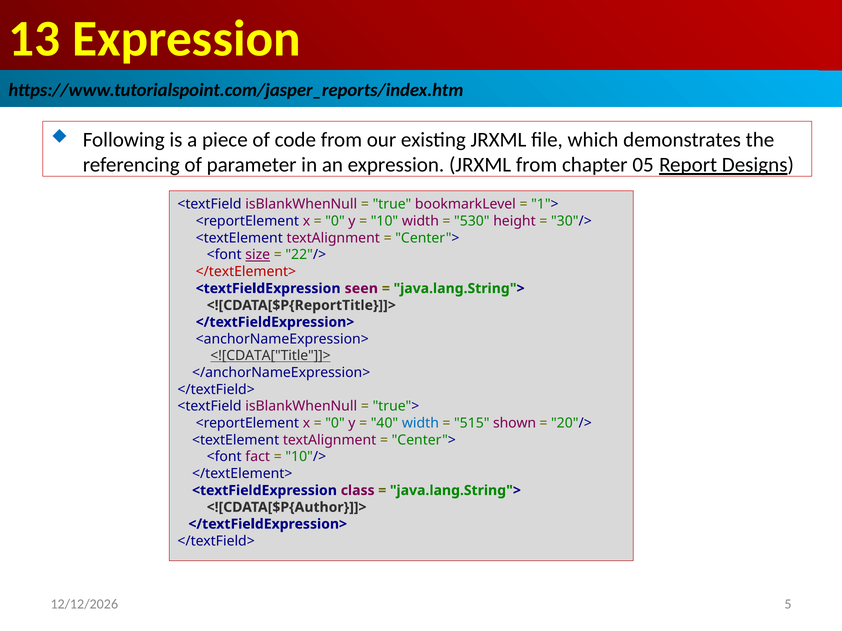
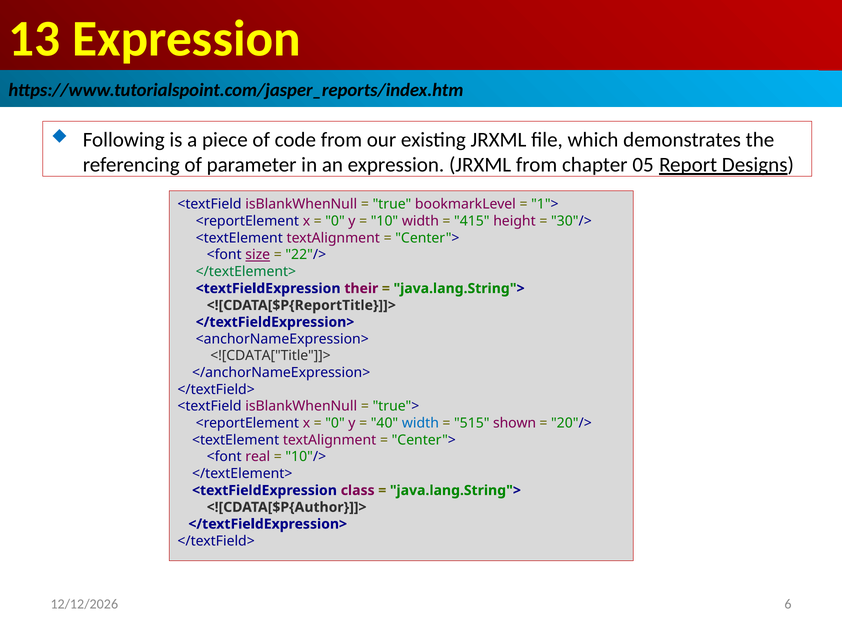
530: 530 -> 415
</textElement> at (246, 272) colour: red -> green
seen: seen -> their
<![CDATA["Title"]]> underline: present -> none
fact: fact -> real
5: 5 -> 6
